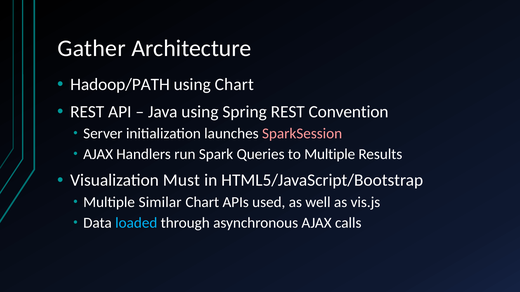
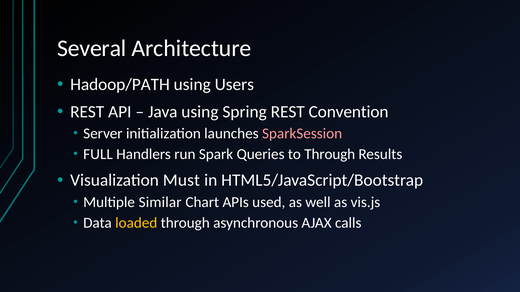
Gather: Gather -> Several
using Chart: Chart -> Users
AJAX at (98, 154): AJAX -> FULL
to Multiple: Multiple -> Through
loaded colour: light blue -> yellow
